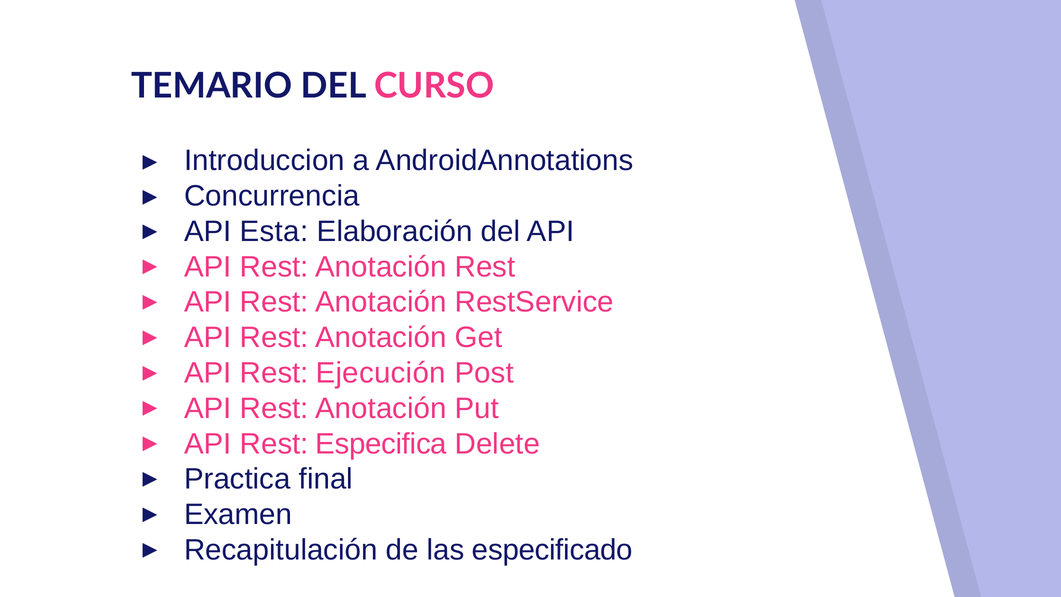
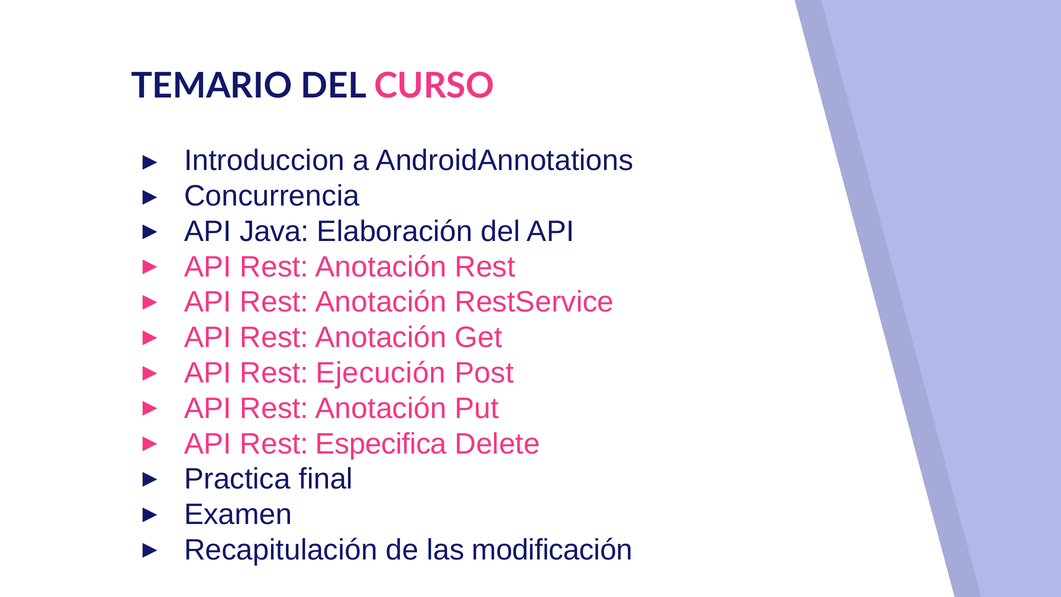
Esta: Esta -> Java
especificado: especificado -> modificación
